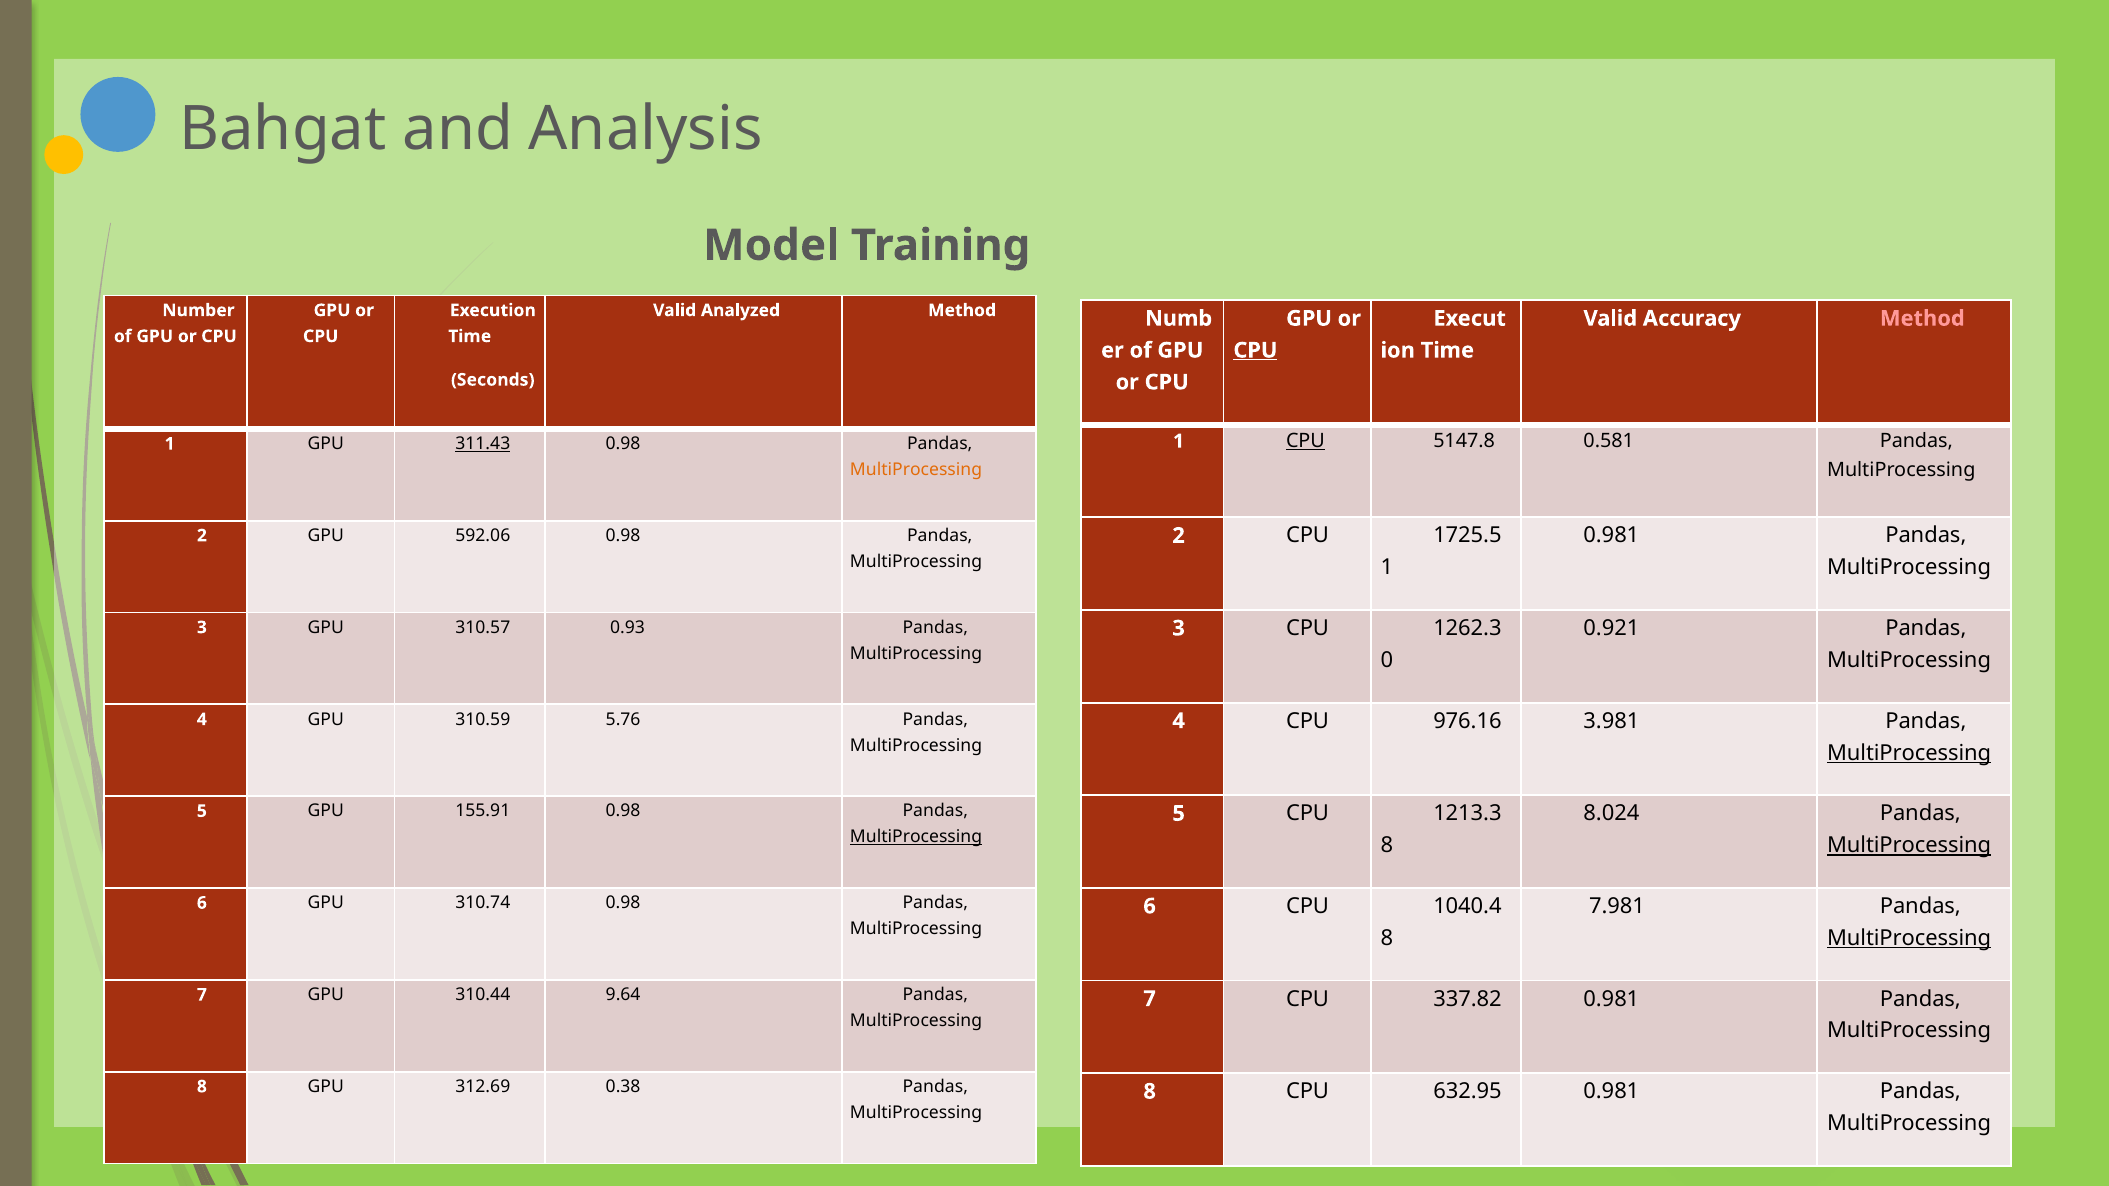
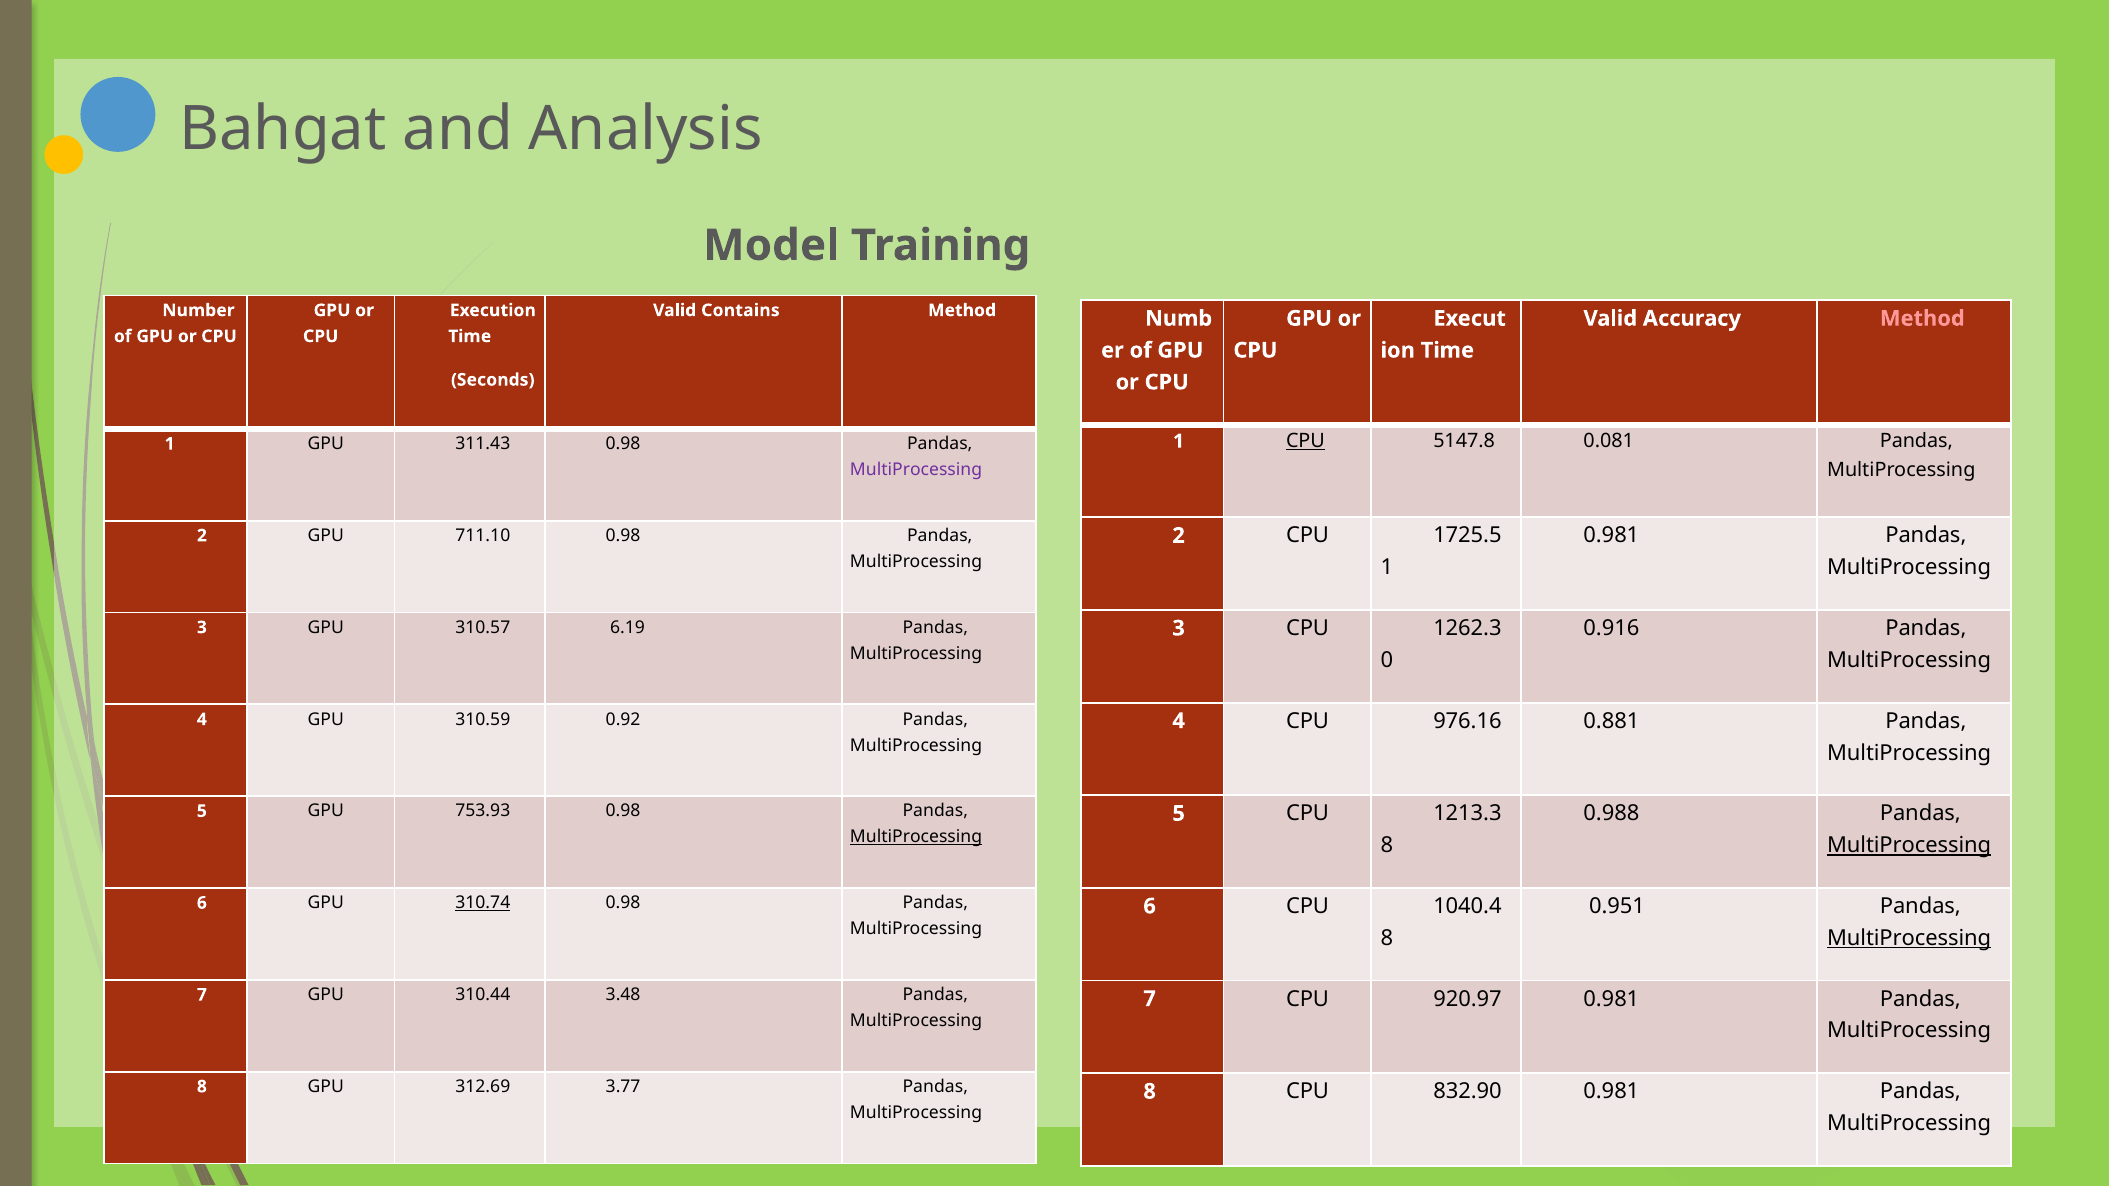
Analyzed: Analyzed -> Contains
CPU at (1255, 350) underline: present -> none
0.581: 0.581 -> 0.081
311.43 underline: present -> none
MultiProcessing at (916, 470) colour: orange -> purple
592.06: 592.06 -> 711.10
0.921: 0.921 -> 0.916
0.93: 0.93 -> 6.19
5.76: 5.76 -> 0.92
3.981: 3.981 -> 0.881
MultiProcessing at (1909, 753) underline: present -> none
8.024: 8.024 -> 0.988
155.91: 155.91 -> 753.93
310.74 underline: none -> present
7.981: 7.981 -> 0.951
9.64: 9.64 -> 3.48
337.82: 337.82 -> 920.97
0.38: 0.38 -> 3.77
632.95: 632.95 -> 832.90
